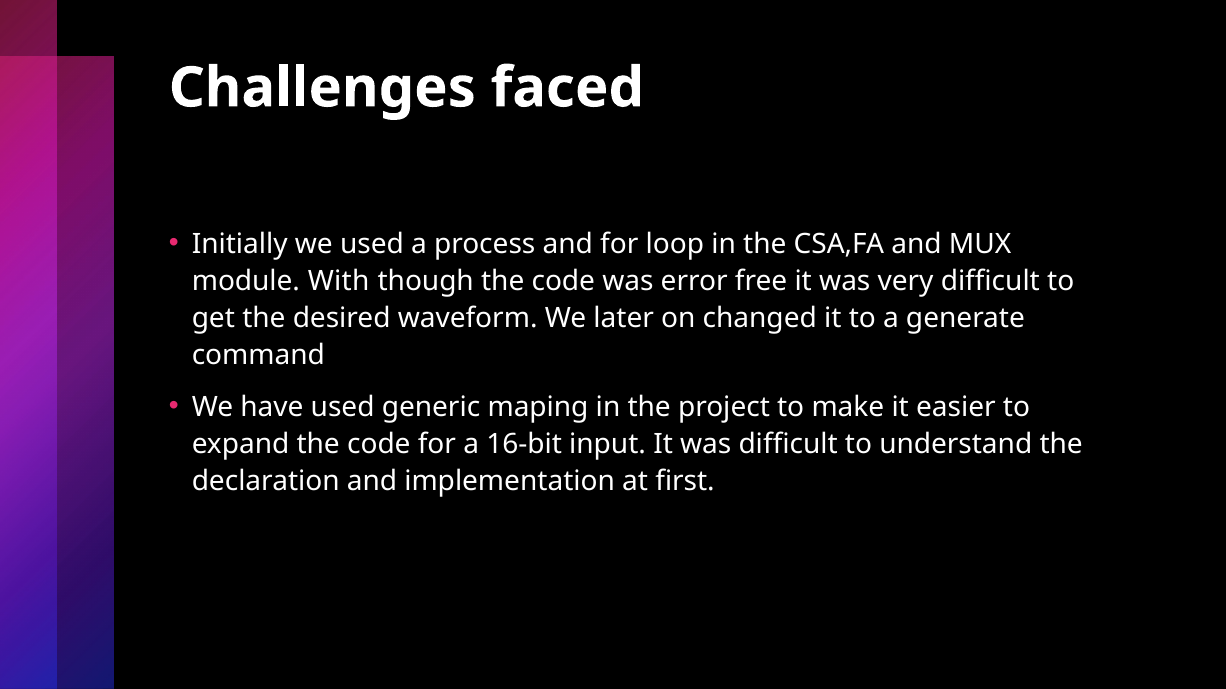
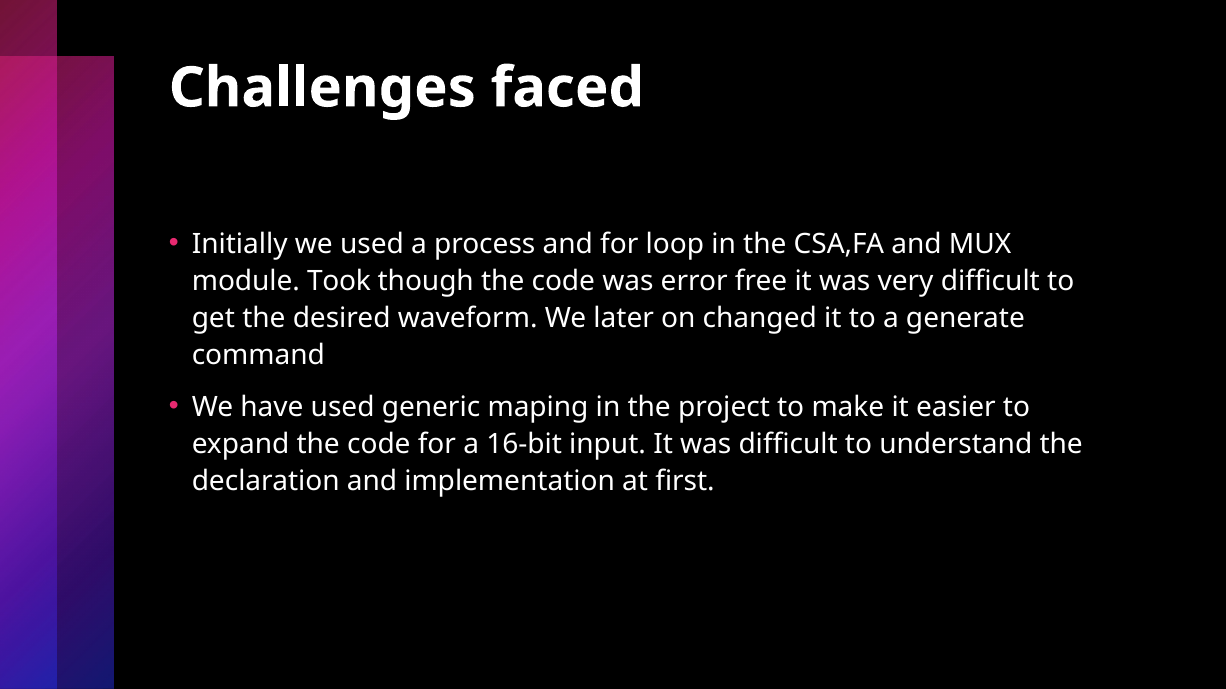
With: With -> Took
